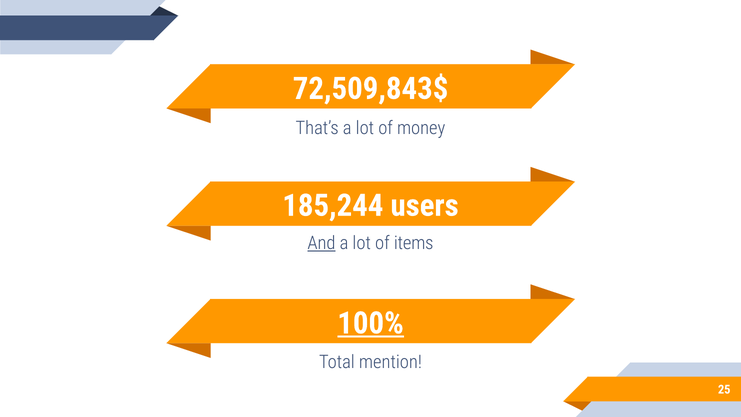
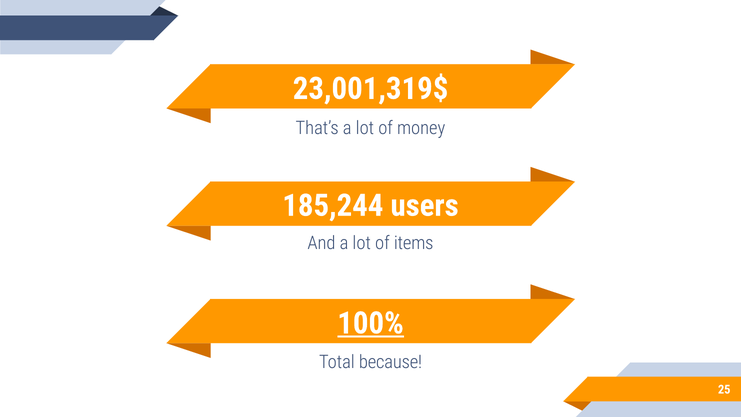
72,509,843$: 72,509,843$ -> 23,001,319$
And underline: present -> none
mention: mention -> because
